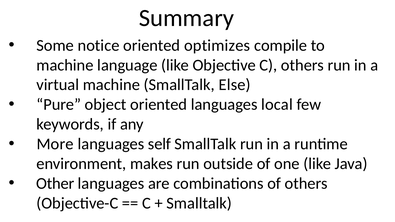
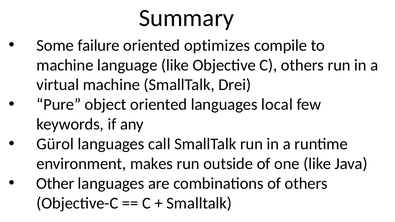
notice: notice -> failure
Else: Else -> Drei
More: More -> Gürol
self: self -> call
